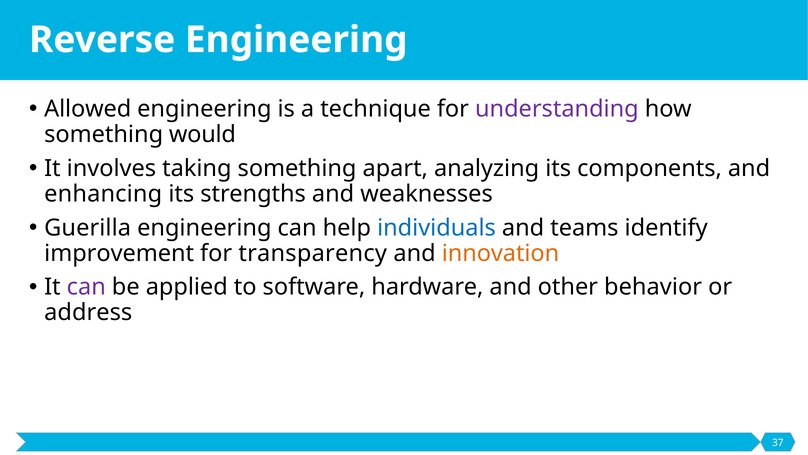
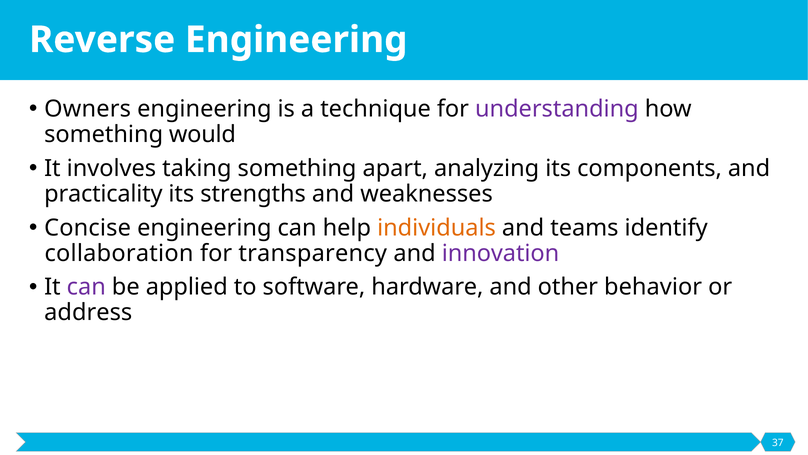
Allowed: Allowed -> Owners
enhancing: enhancing -> practicality
Guerilla: Guerilla -> Concise
individuals colour: blue -> orange
improvement: improvement -> collaboration
innovation colour: orange -> purple
